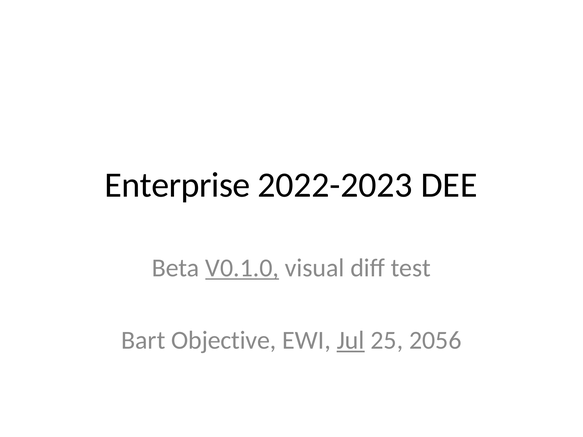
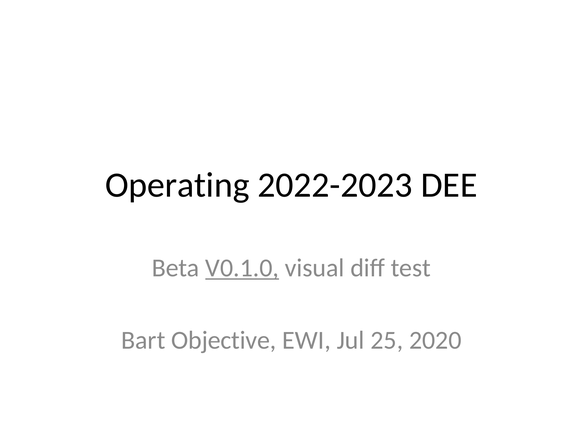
Enterprise: Enterprise -> Operating
Jul underline: present -> none
2056: 2056 -> 2020
